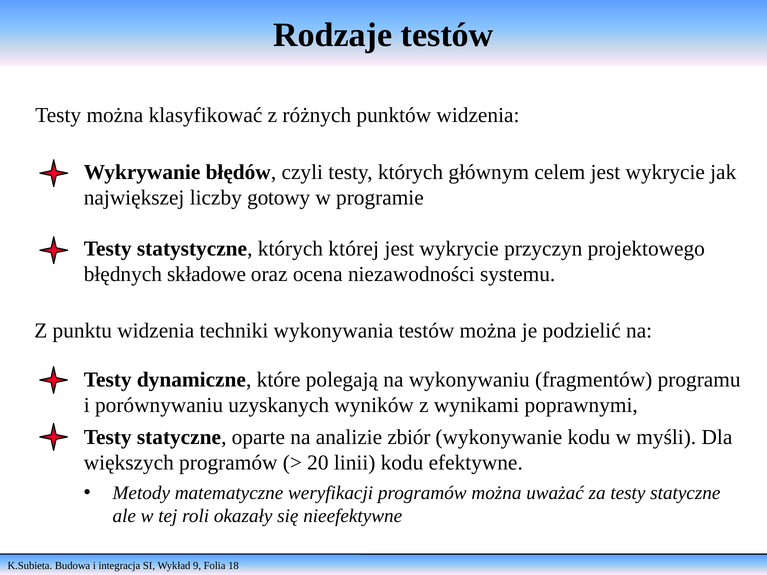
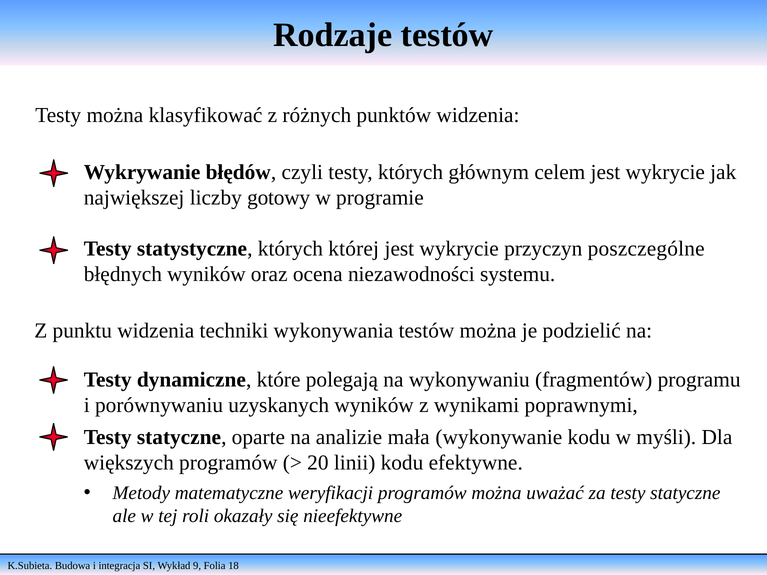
projektowego: projektowego -> poszczególne
błędnych składowe: składowe -> wyników
zbiór: zbiór -> mała
